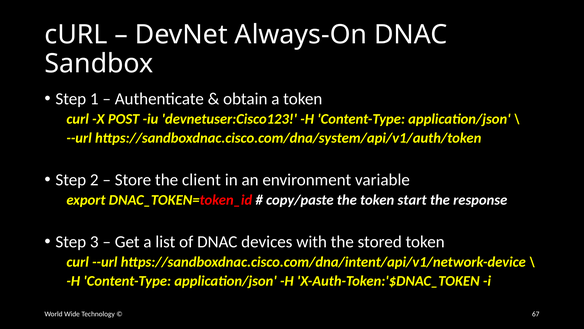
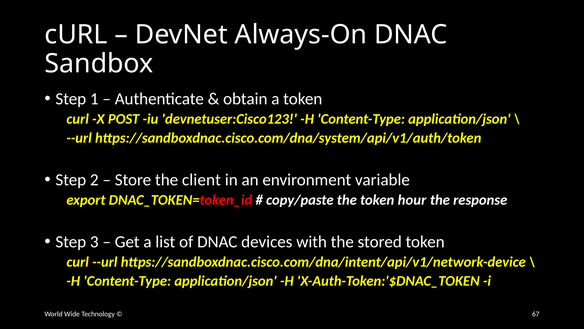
start: start -> hour
